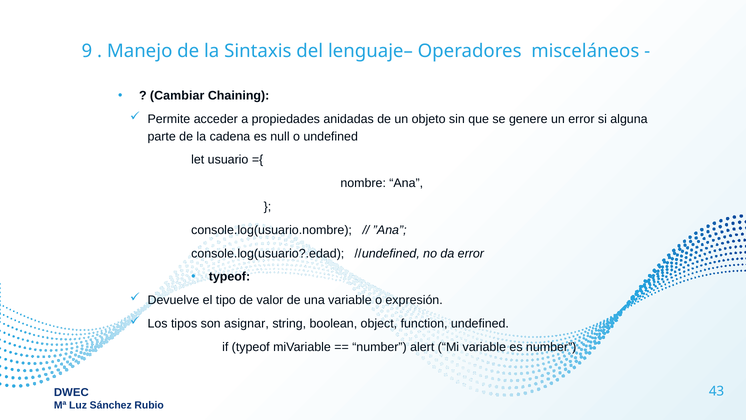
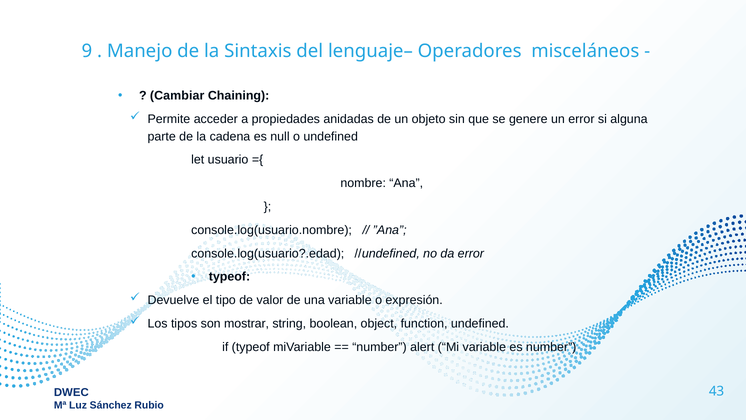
asignar: asignar -> mostrar
